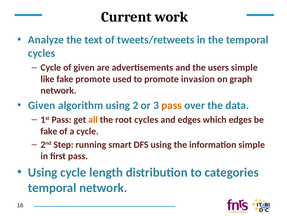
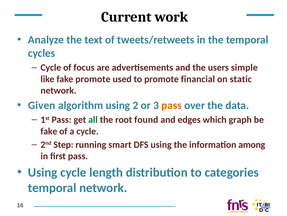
of given: given -> focus
invasion: invasion -> financial
graph: graph -> static
all colour: orange -> green
root cycles: cycles -> found
which edges: edges -> graph
information simple: simple -> among
